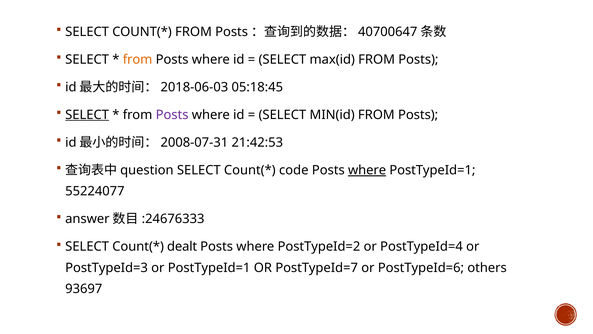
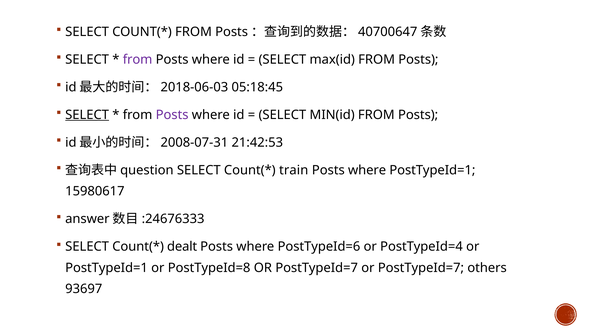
from at (138, 59) colour: orange -> purple
code: code -> train
where at (367, 170) underline: present -> none
55224077: 55224077 -> 15980617
PostTypeId=2: PostTypeId=2 -> PostTypeId=6
PostTypeId=3 at (107, 267): PostTypeId=3 -> PostTypeId=1
or PostTypeId=1: PostTypeId=1 -> PostTypeId=8
PostTypeId=7 or PostTypeId=6: PostTypeId=6 -> PostTypeId=7
